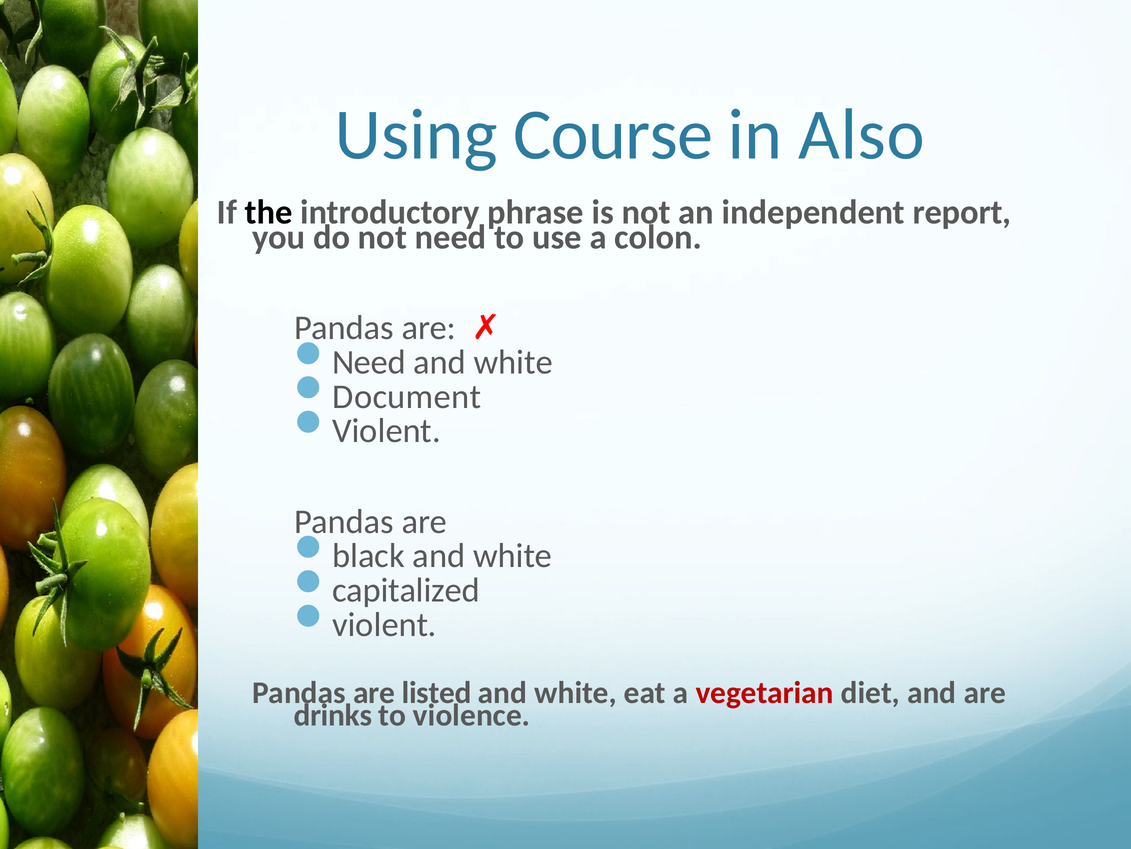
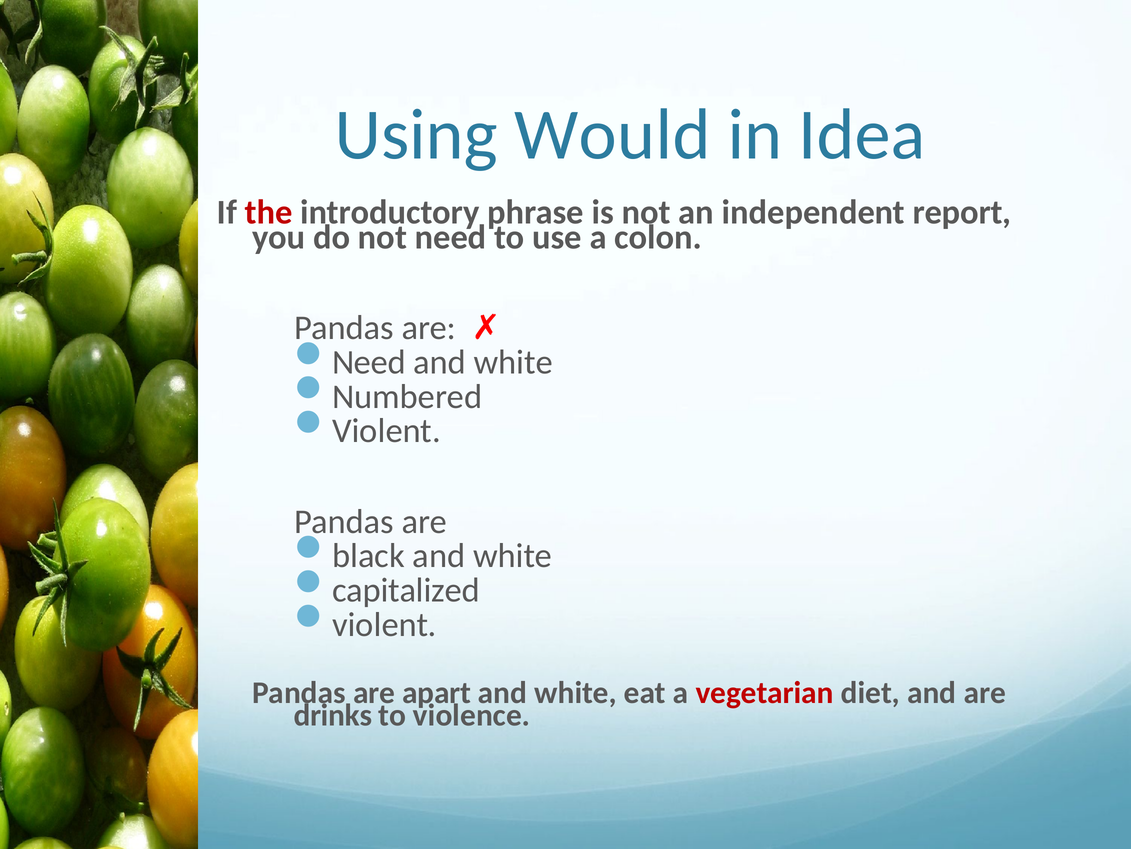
Course: Course -> Would
Also: Also -> Idea
the colour: black -> red
Document: Document -> Numbered
listed: listed -> apart
